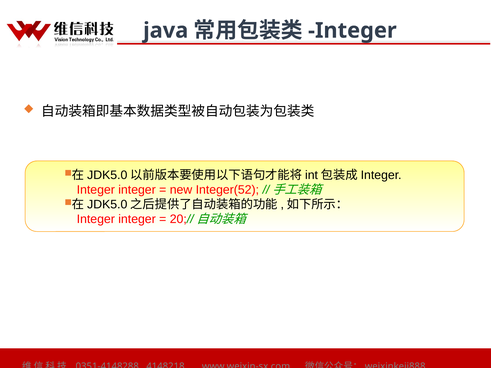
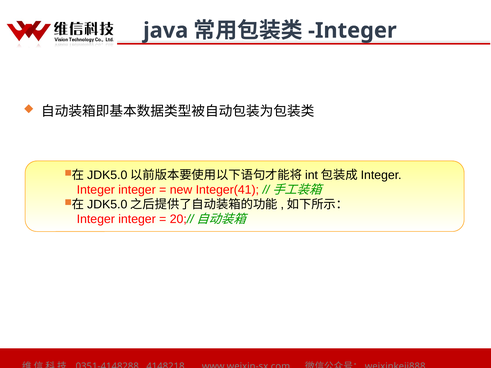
Integer(52: Integer(52 -> Integer(41
